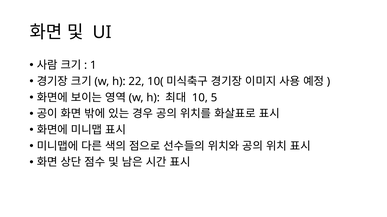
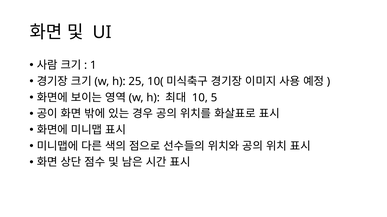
22: 22 -> 25
